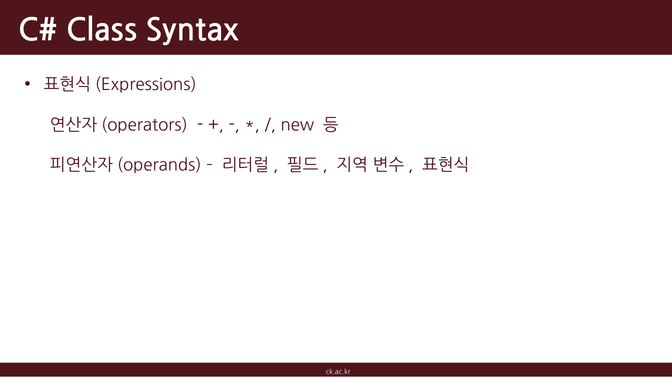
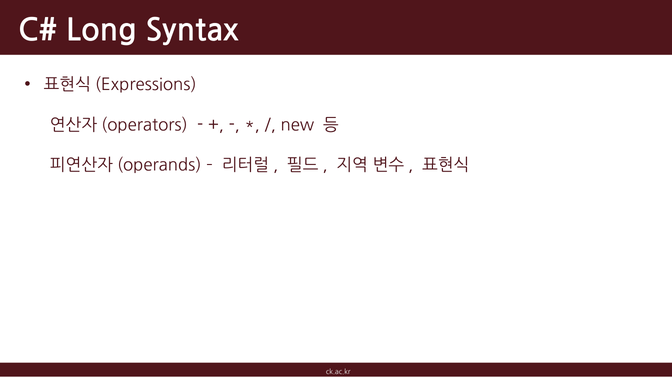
Class: Class -> Long
